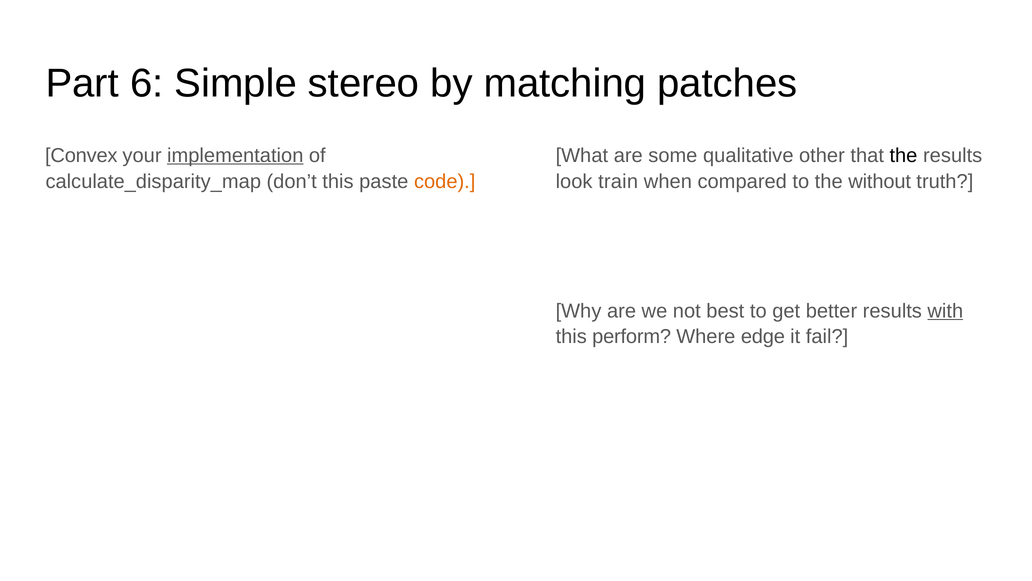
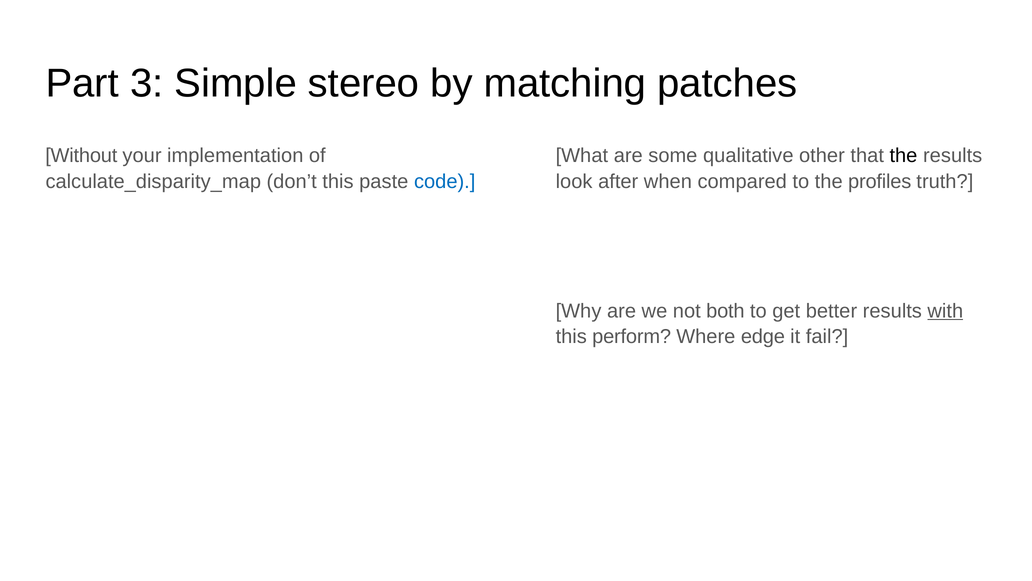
6: 6 -> 3
Convex: Convex -> Without
implementation underline: present -> none
code colour: orange -> blue
train: train -> after
without: without -> profiles
best: best -> both
